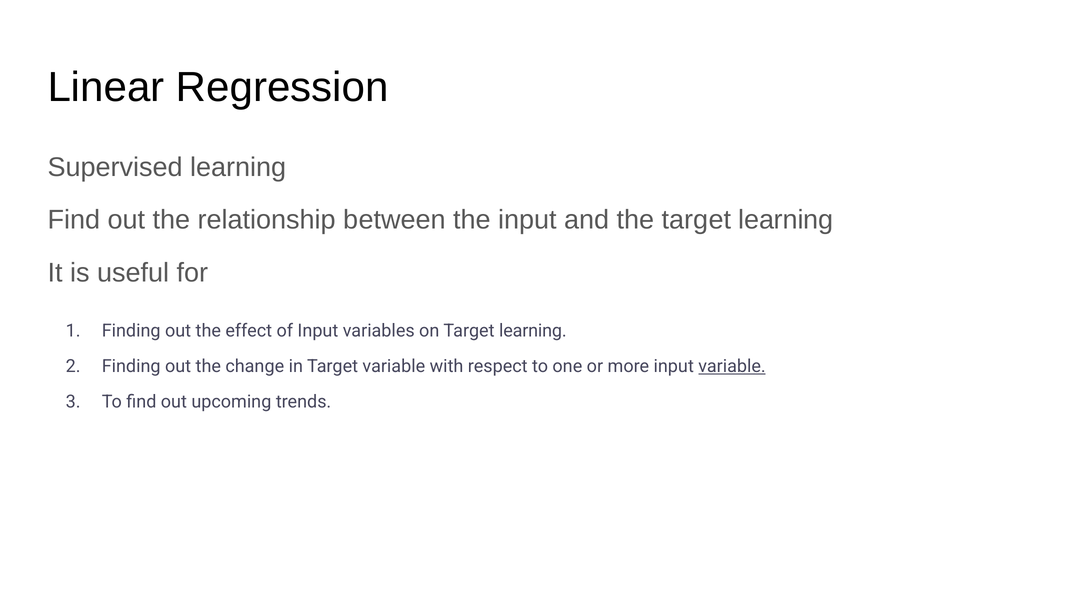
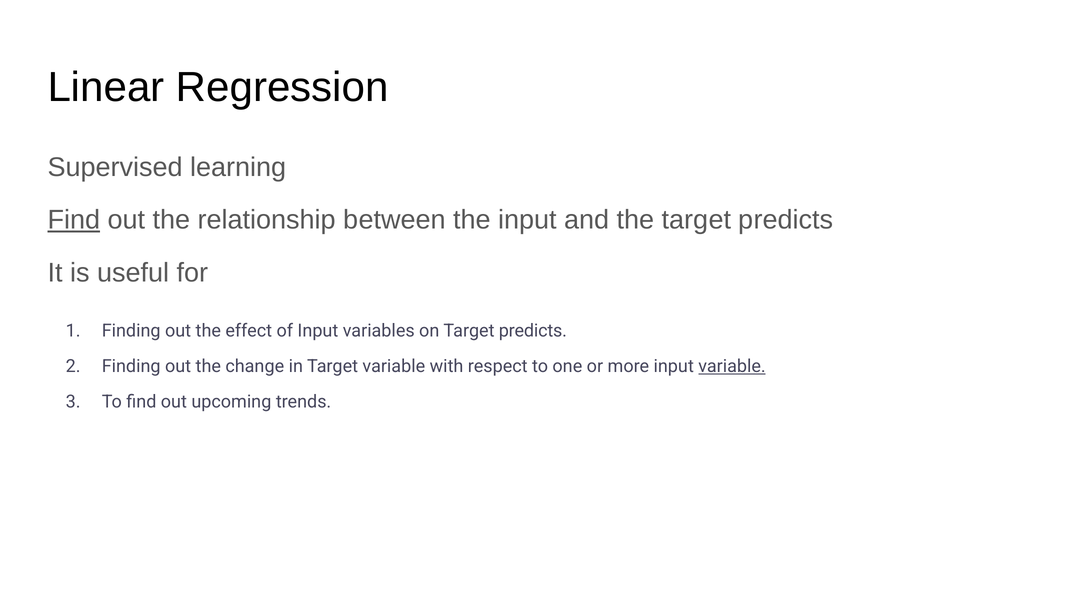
Find at (74, 220) underline: none -> present
the target learning: learning -> predicts
on Target learning: learning -> predicts
